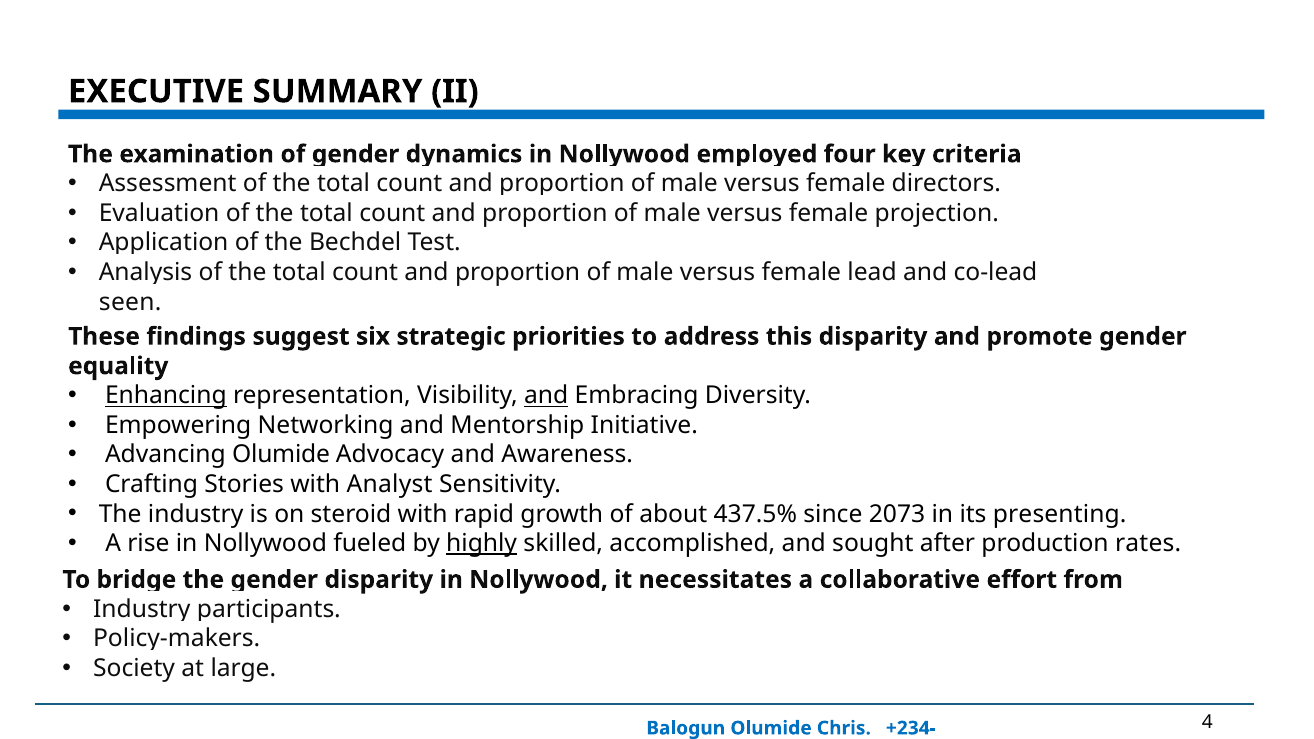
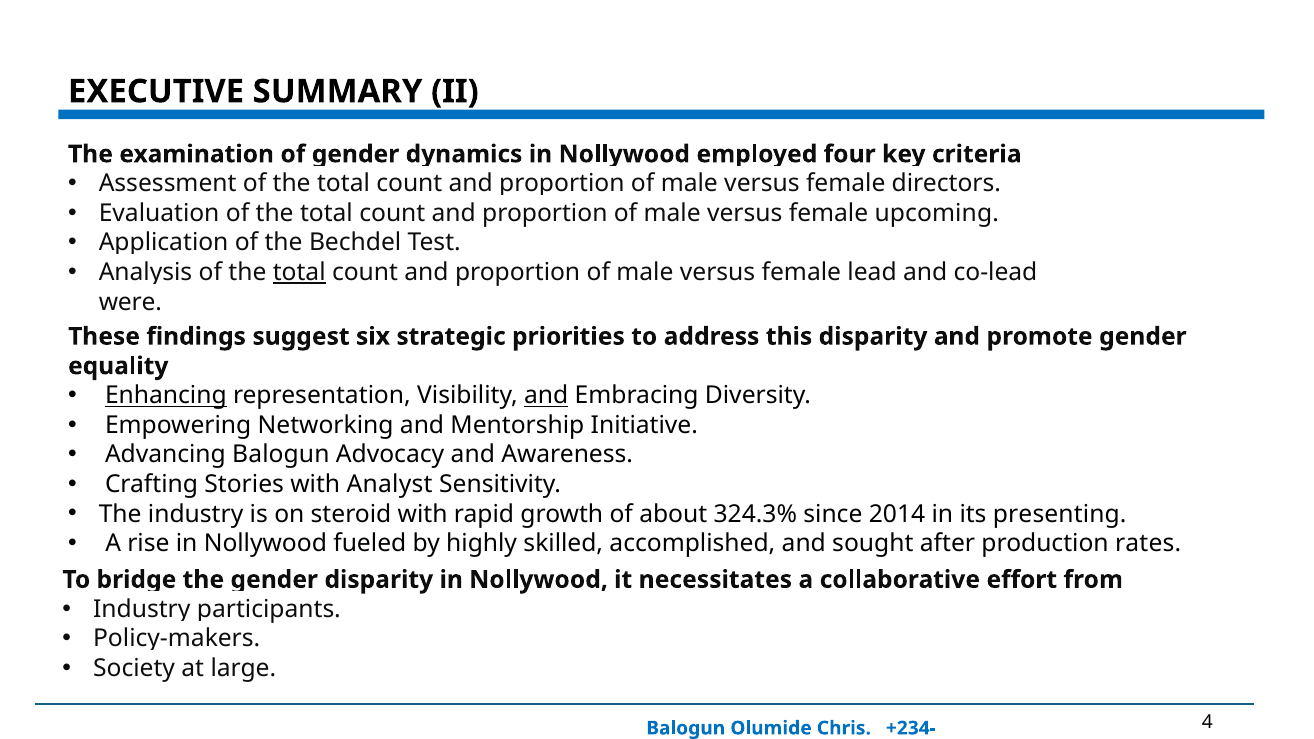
projection: projection -> upcoming
total at (299, 272) underline: none -> present
seen: seen -> were
Advancing Olumide: Olumide -> Balogun
437.5%: 437.5% -> 324.3%
2073: 2073 -> 2014
highly underline: present -> none
